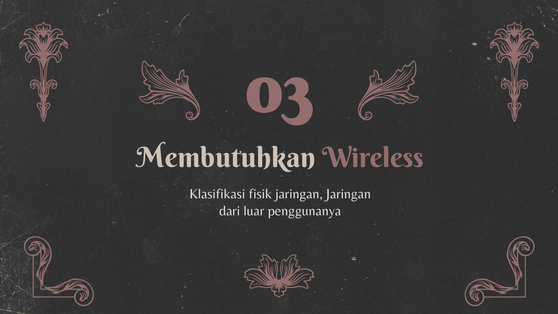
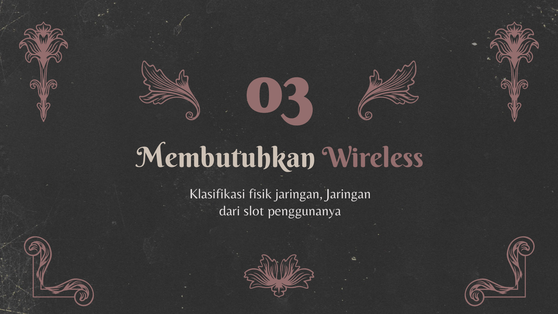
luar: luar -> slot
